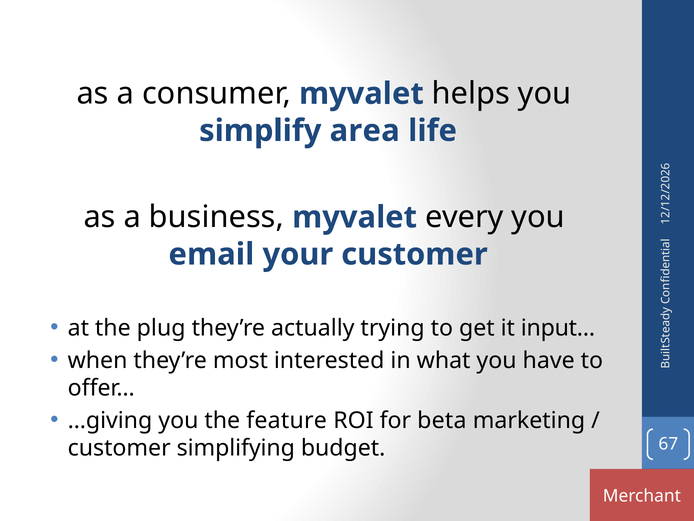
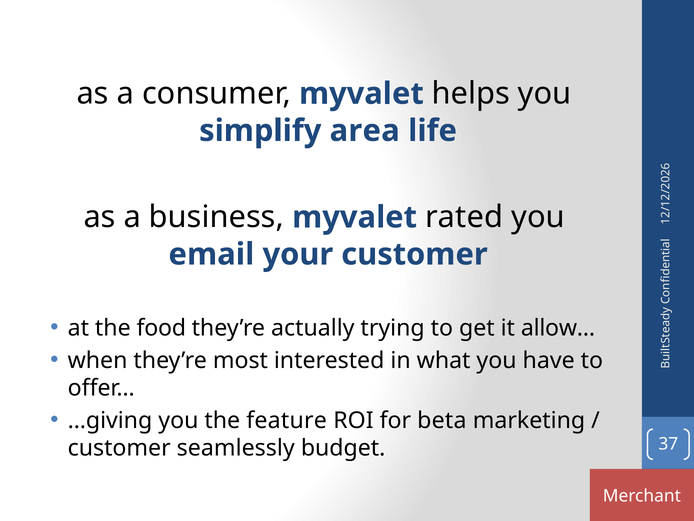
every: every -> rated
plug: plug -> food
input…: input… -> allow…
simplifying: simplifying -> seamlessly
67: 67 -> 37
